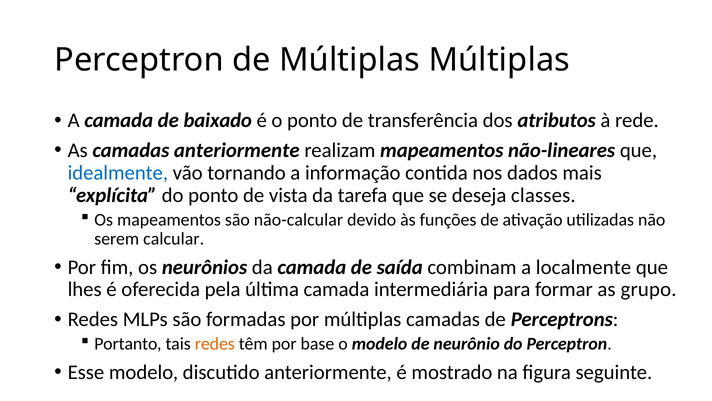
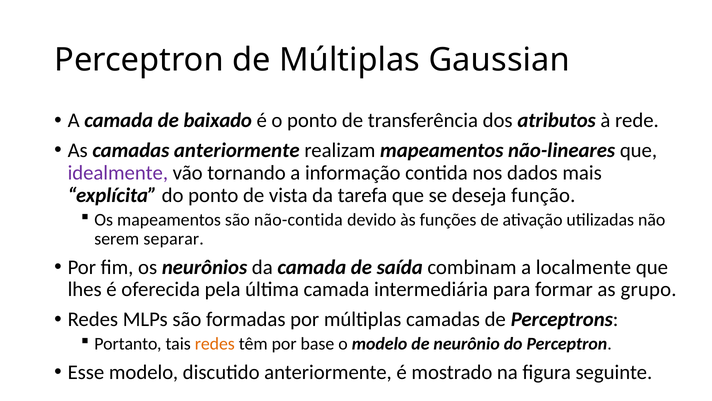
Múltiplas Múltiplas: Múltiplas -> Gaussian
idealmente colour: blue -> purple
classes: classes -> função
não-calcular: não-calcular -> não-contida
calcular: calcular -> separar
